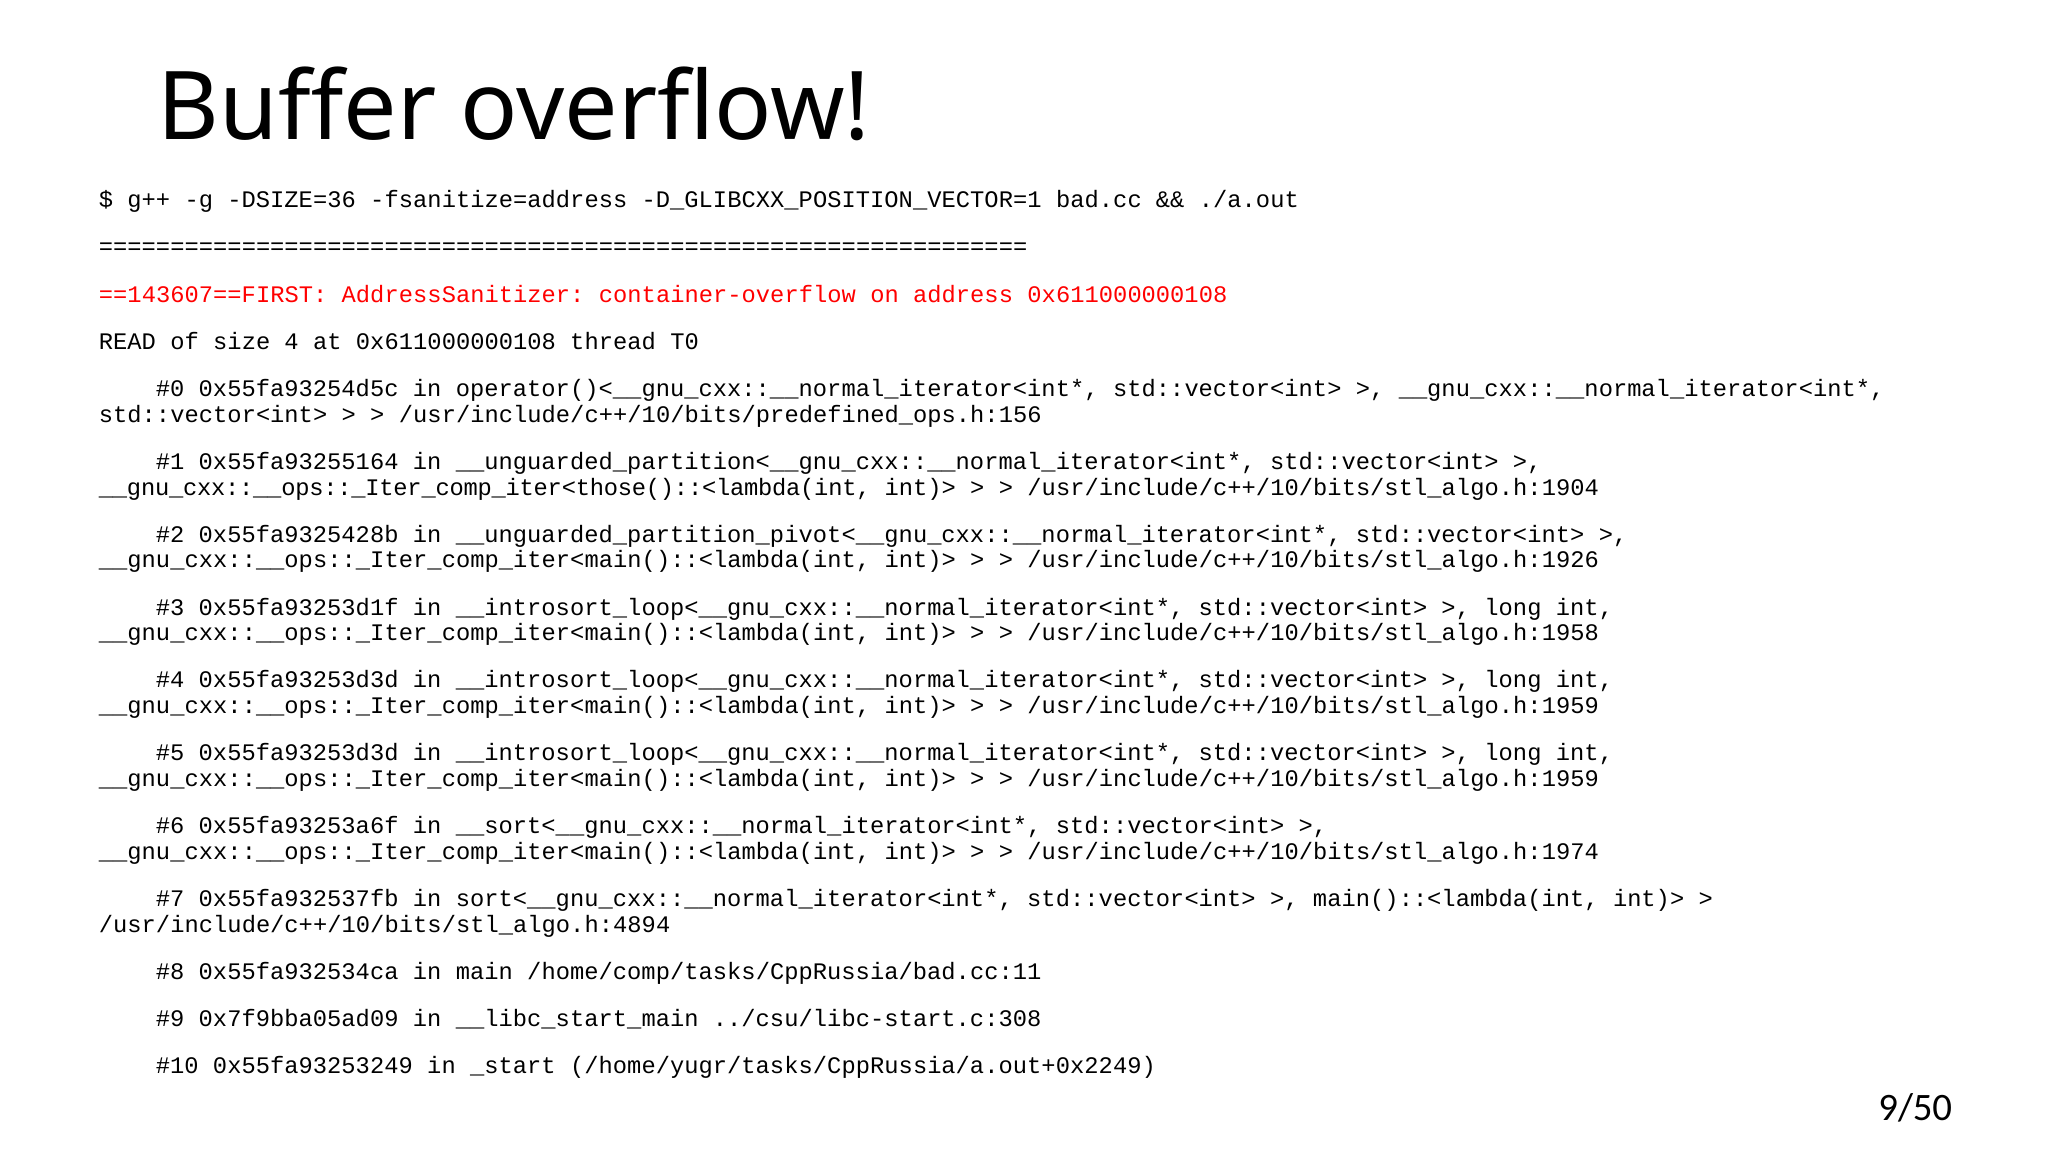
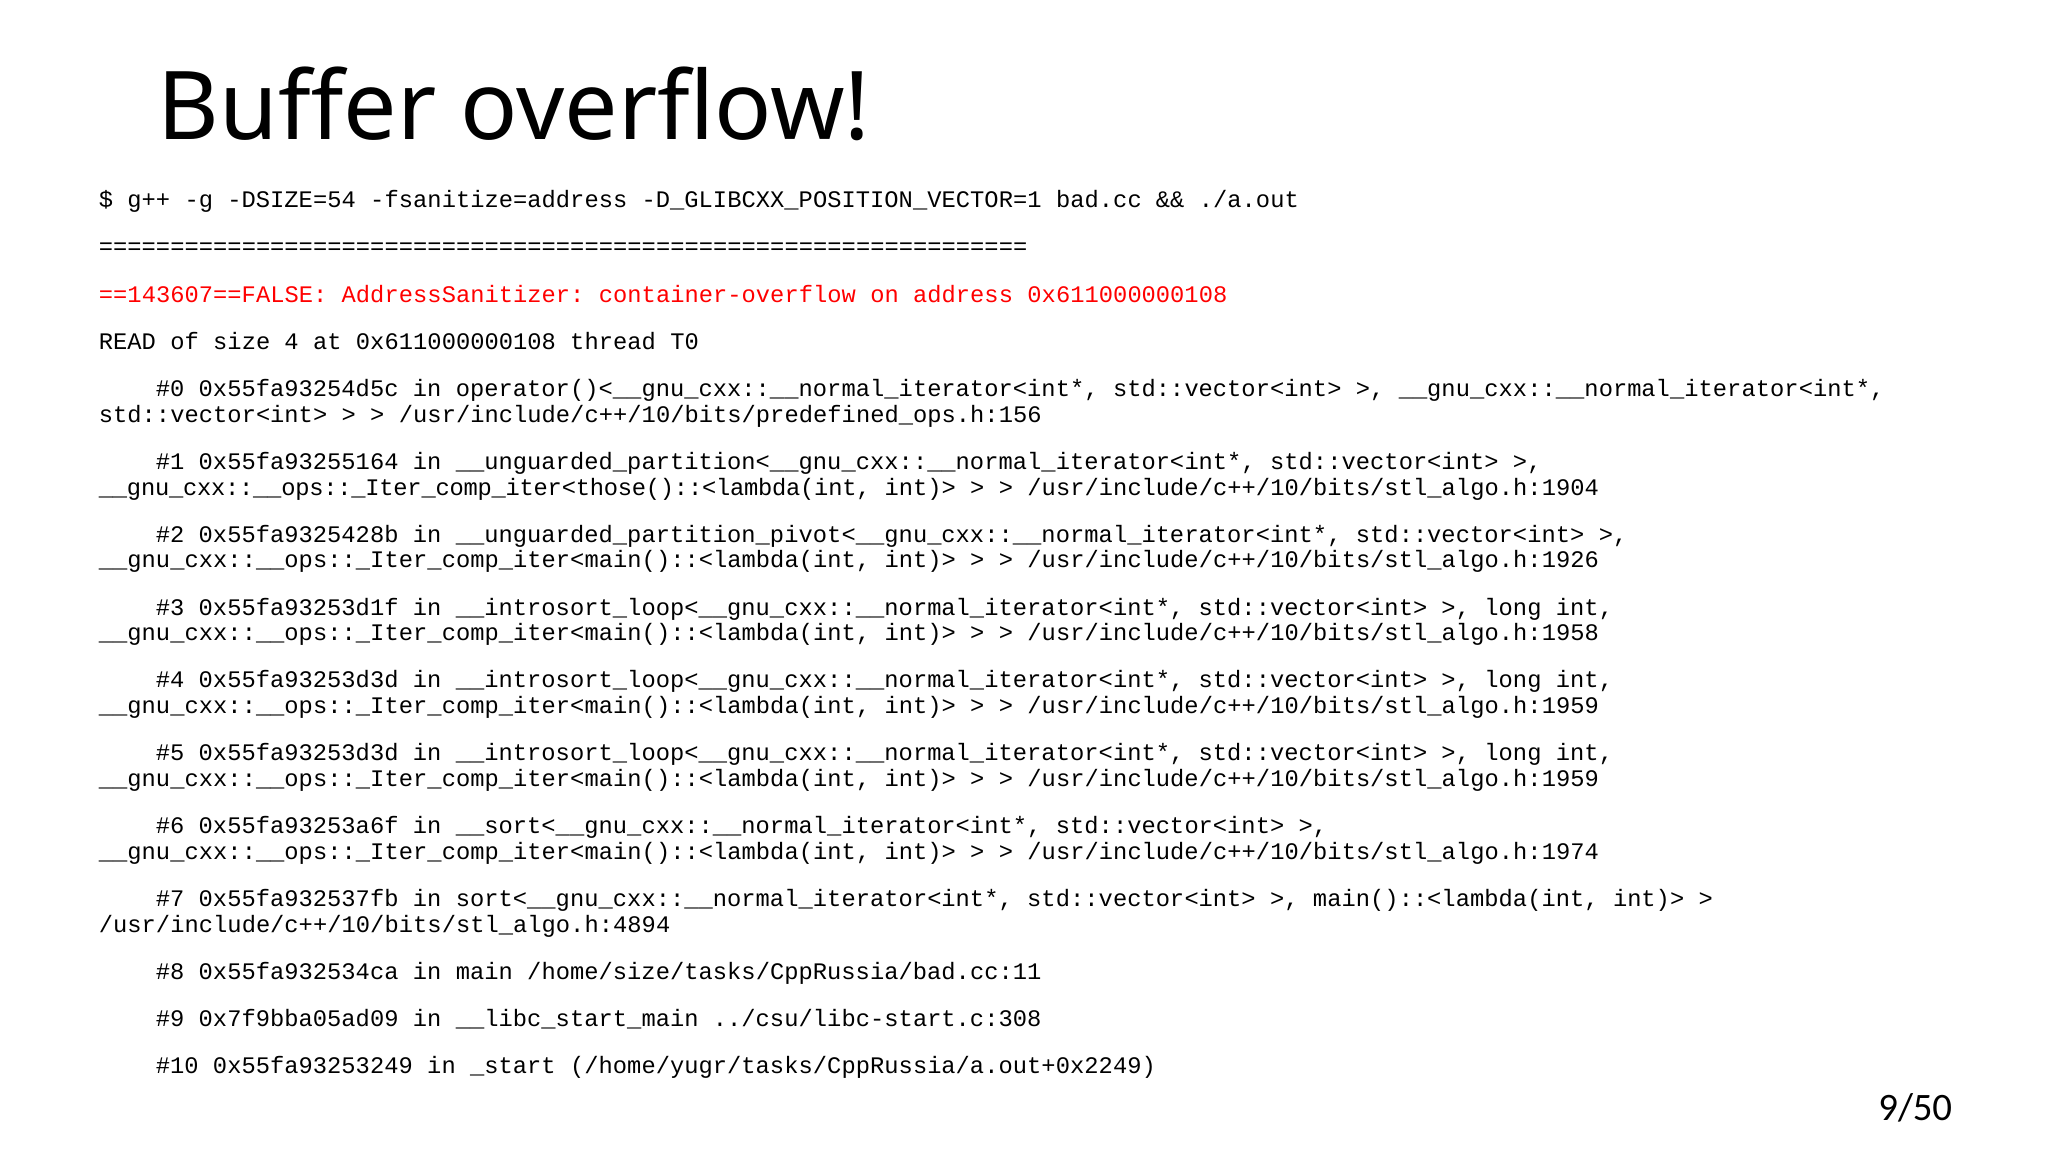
DSIZE=36: DSIZE=36 -> DSIZE=54
==143607==FIRST: ==143607==FIRST -> ==143607==FALSE
/home/comp/tasks/CppRussia/bad.cc:11: /home/comp/tasks/CppRussia/bad.cc:11 -> /home/size/tasks/CppRussia/bad.cc:11
